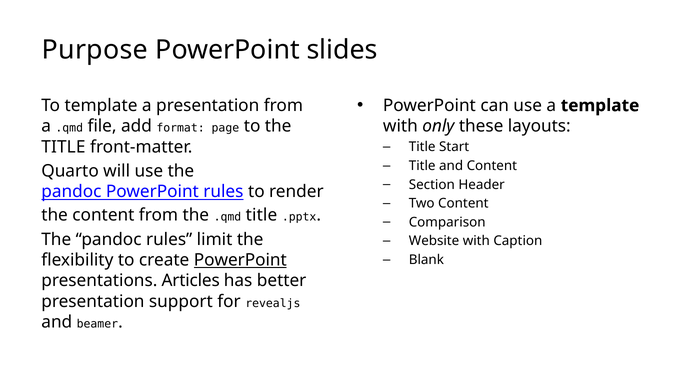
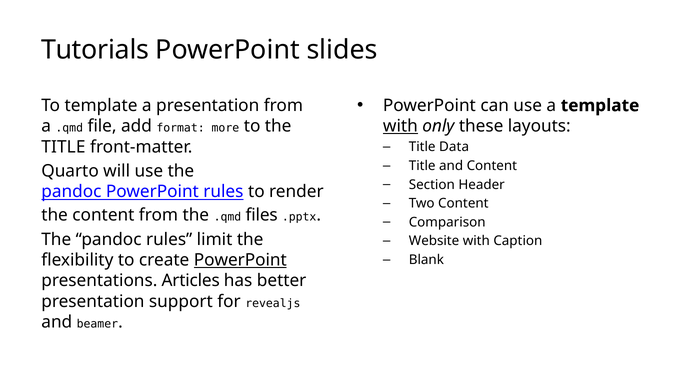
Purpose: Purpose -> Tutorials
page: page -> more
with at (400, 126) underline: none -> present
Start: Start -> Data
.qmd title: title -> files
